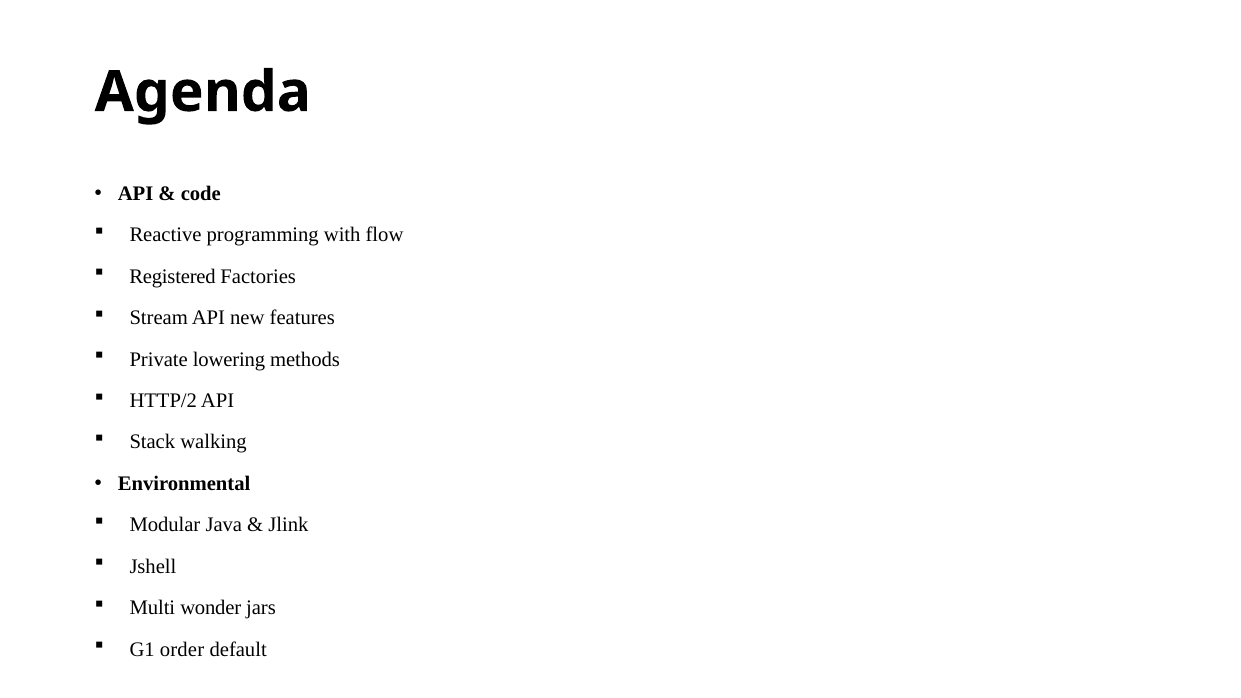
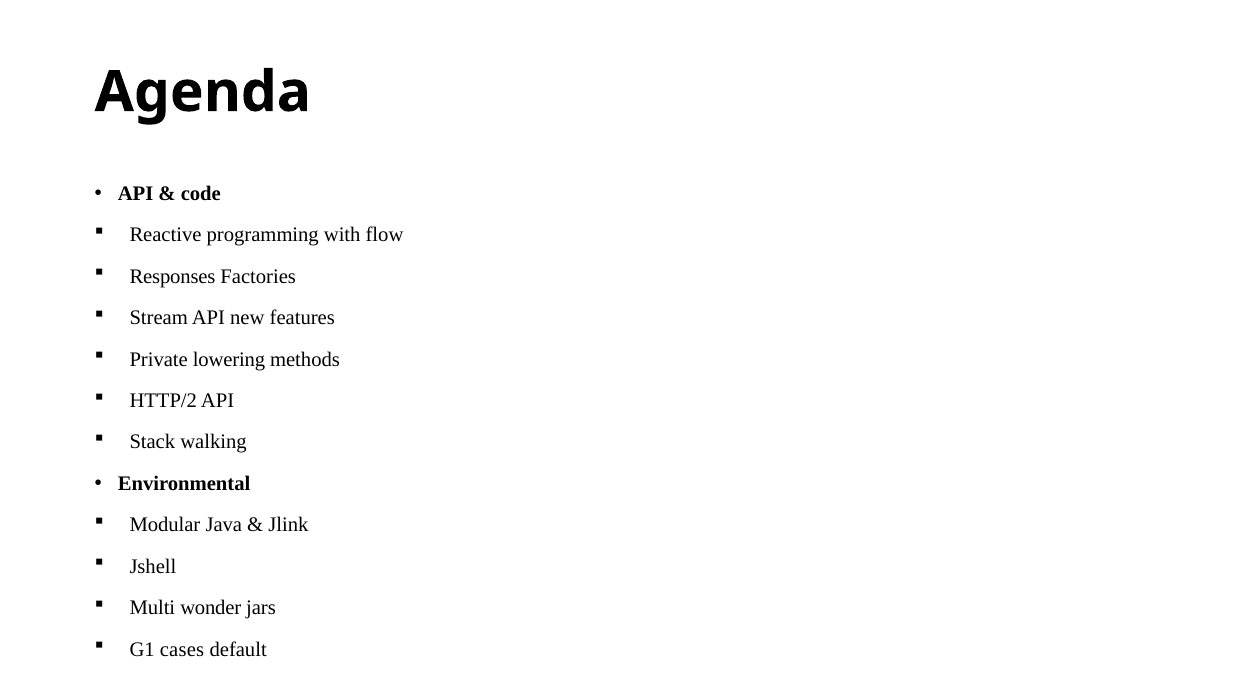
Registered: Registered -> Responses
order: order -> cases
